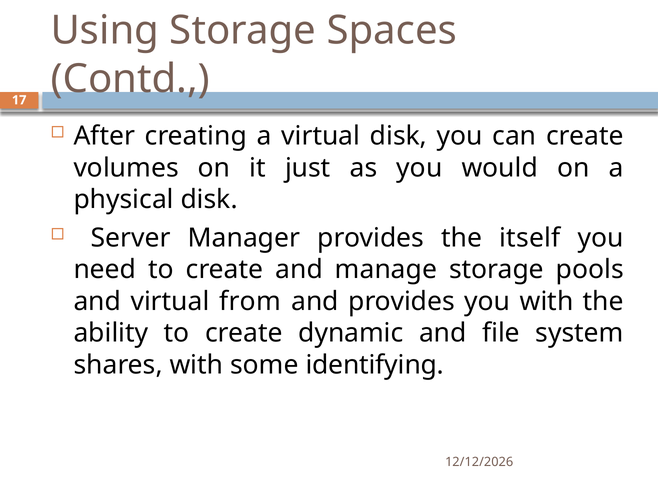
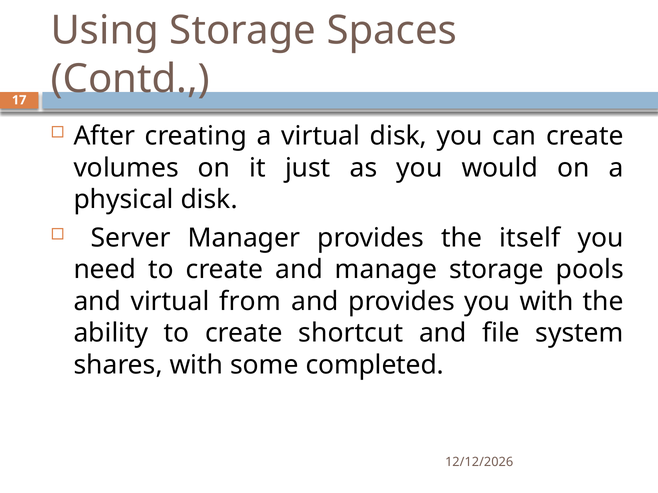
dynamic: dynamic -> shortcut
identifying: identifying -> completed
